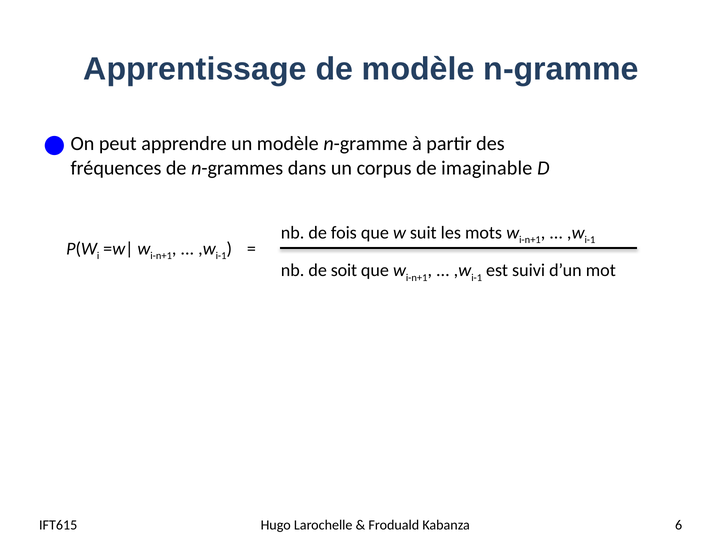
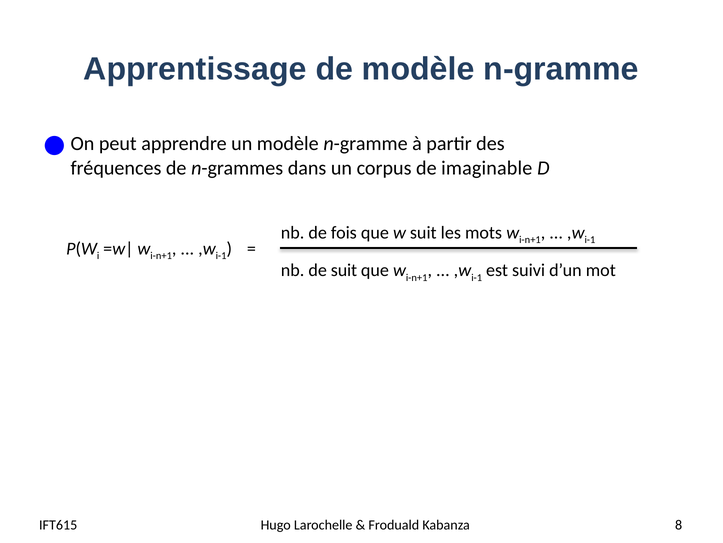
de soit: soit -> suit
6: 6 -> 8
